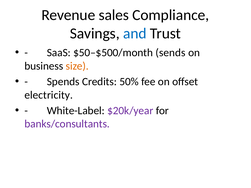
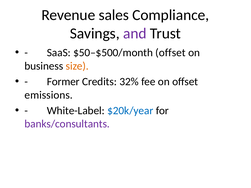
and colour: blue -> purple
$50–$500/month sends: sends -> offset
Spends: Spends -> Former
50%: 50% -> 32%
electricity: electricity -> emissions
$20k/year colour: purple -> blue
